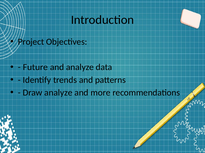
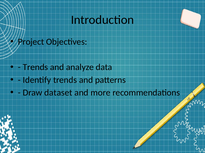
Future at (35, 68): Future -> Trends
Draw analyze: analyze -> dataset
